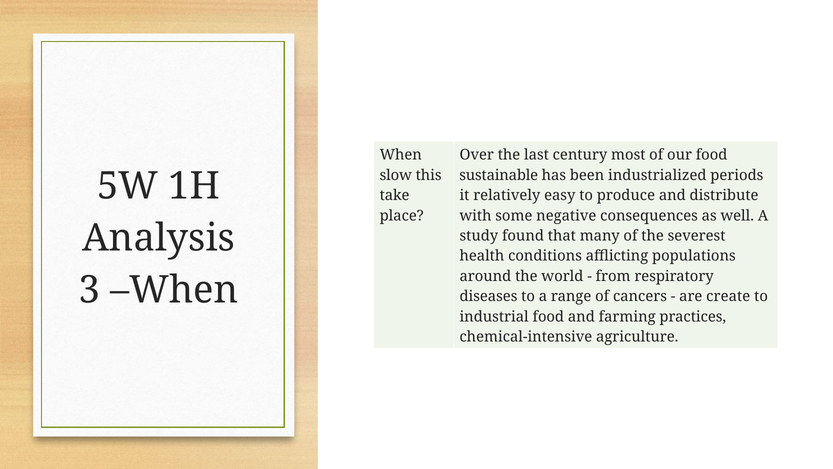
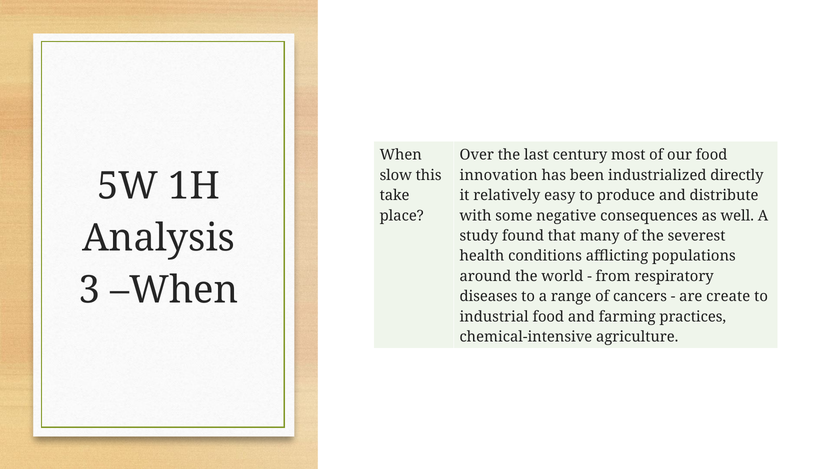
sustainable: sustainable -> innovation
periods: periods -> directly
